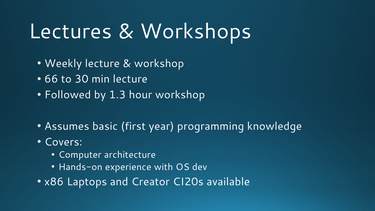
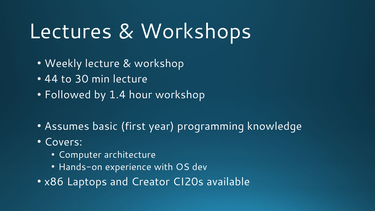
66: 66 -> 44
1.3: 1.3 -> 1.4
